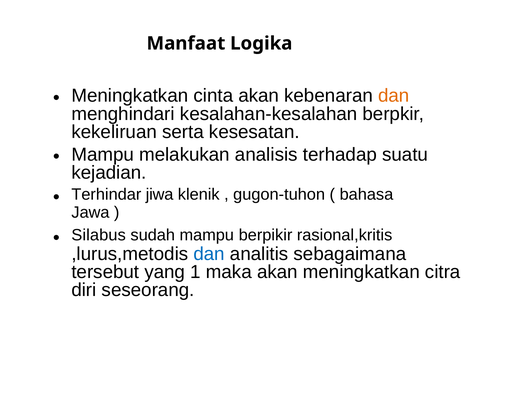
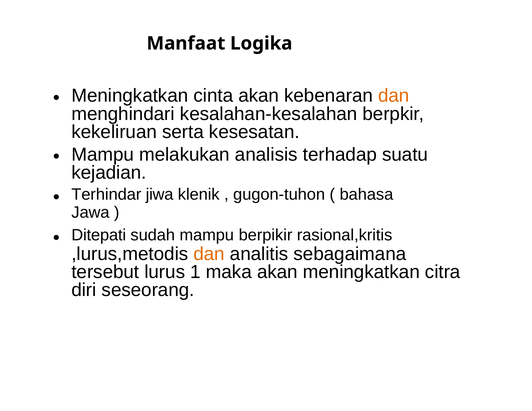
Silabus: Silabus -> Ditepati
dan at (209, 254) colour: blue -> orange
yang: yang -> lurus
